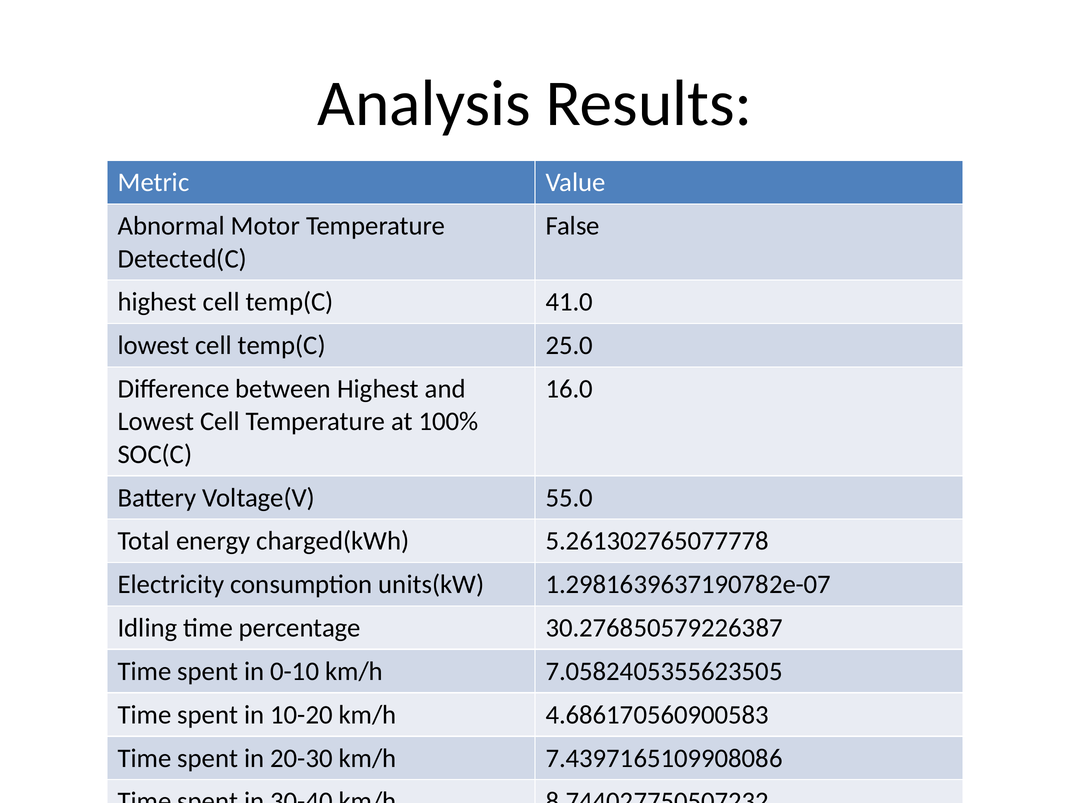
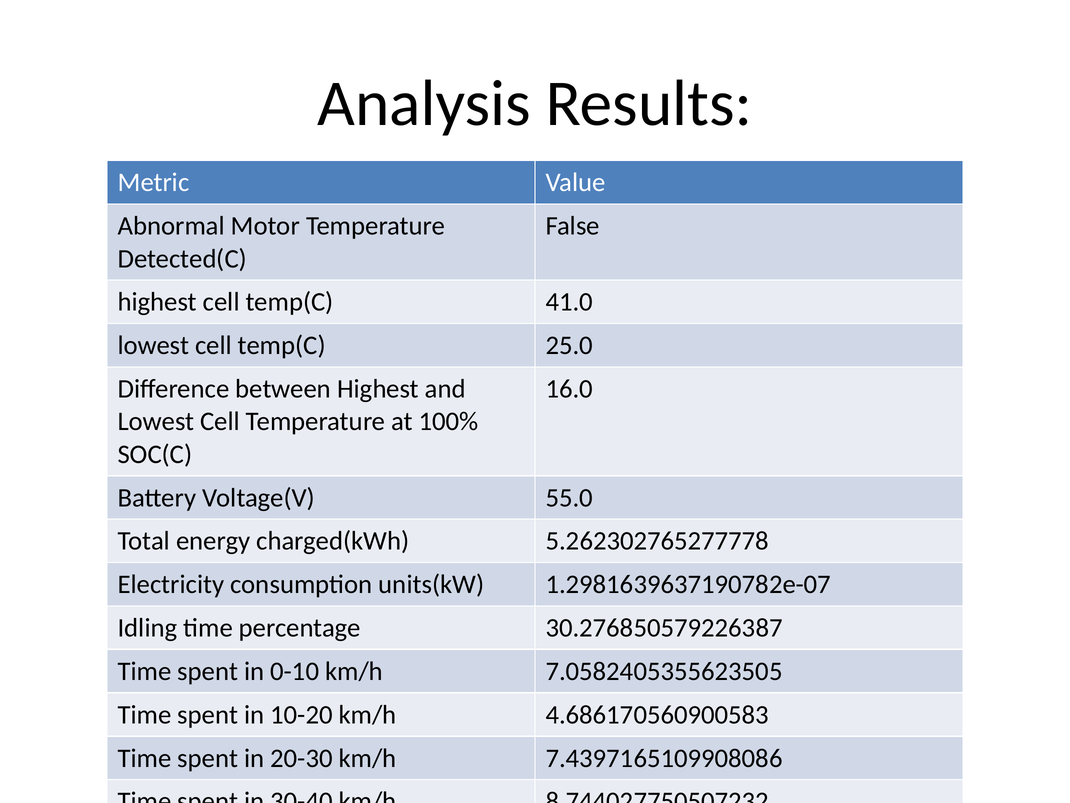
5.261302765077778: 5.261302765077778 -> 5.262302765277778
